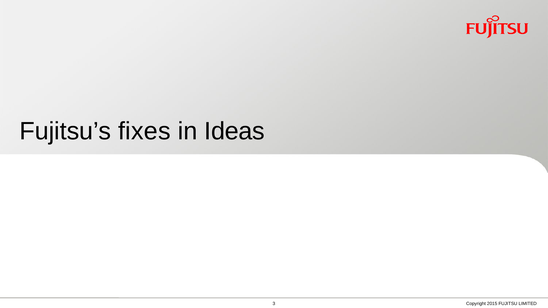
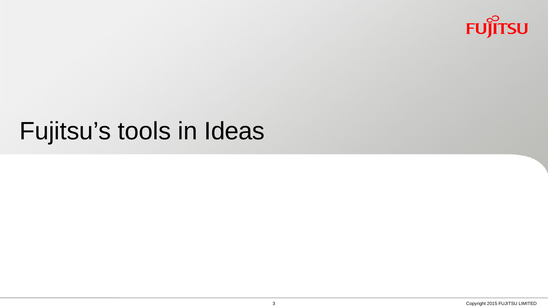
fixes: fixes -> tools
